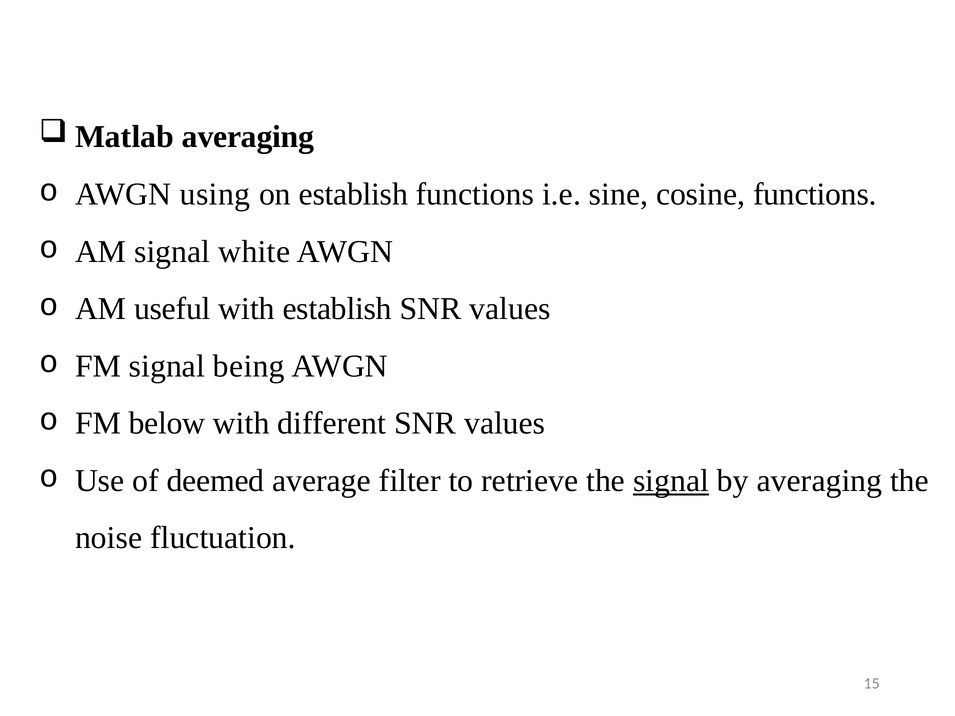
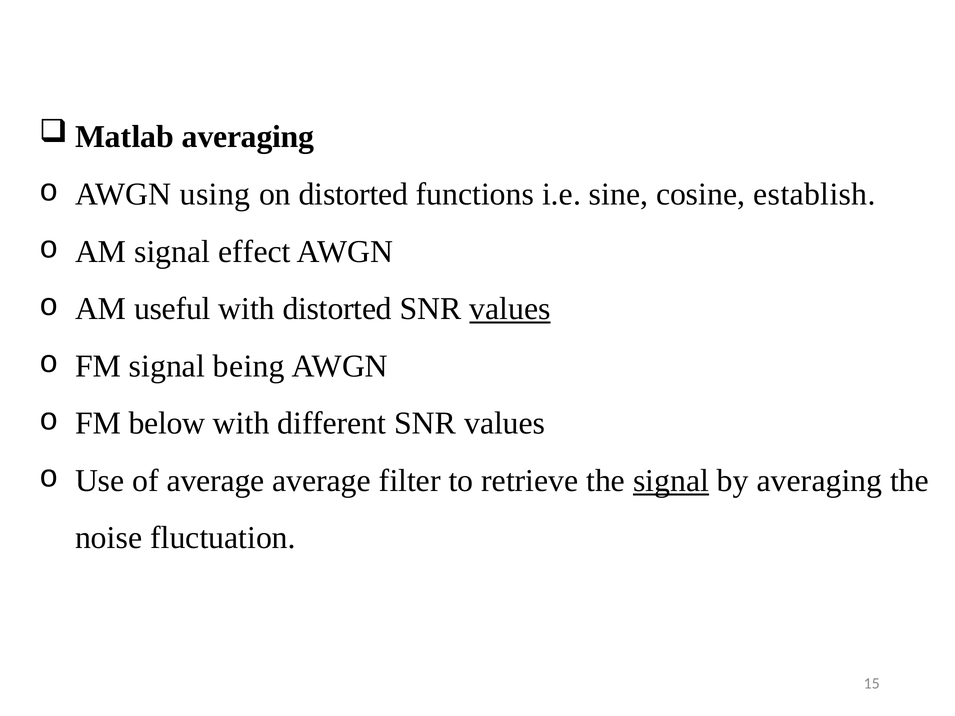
on establish: establish -> distorted
cosine functions: functions -> establish
white: white -> effect
with establish: establish -> distorted
values at (510, 309) underline: none -> present
of deemed: deemed -> average
